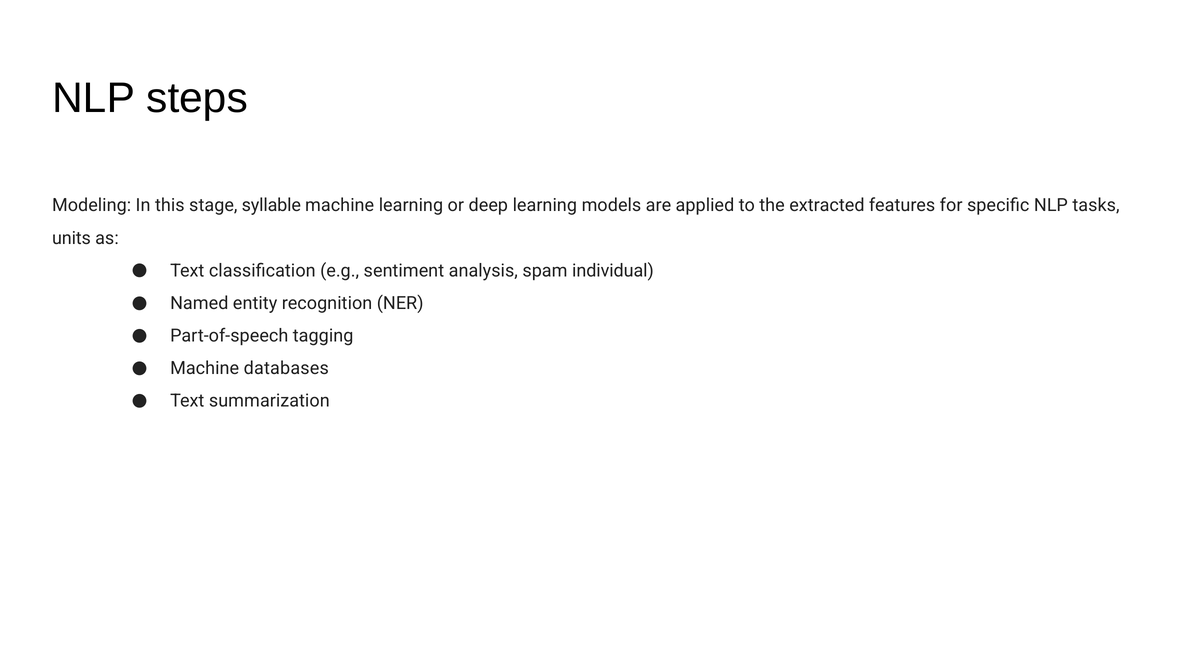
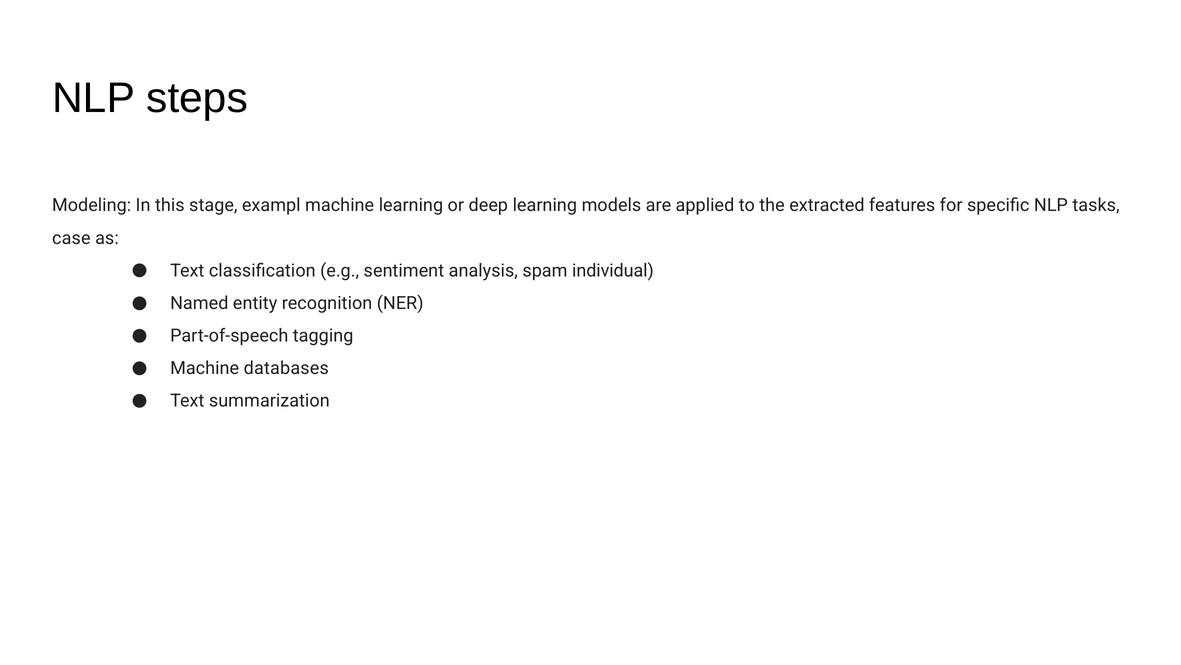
syllable: syllable -> exampl
units: units -> case
